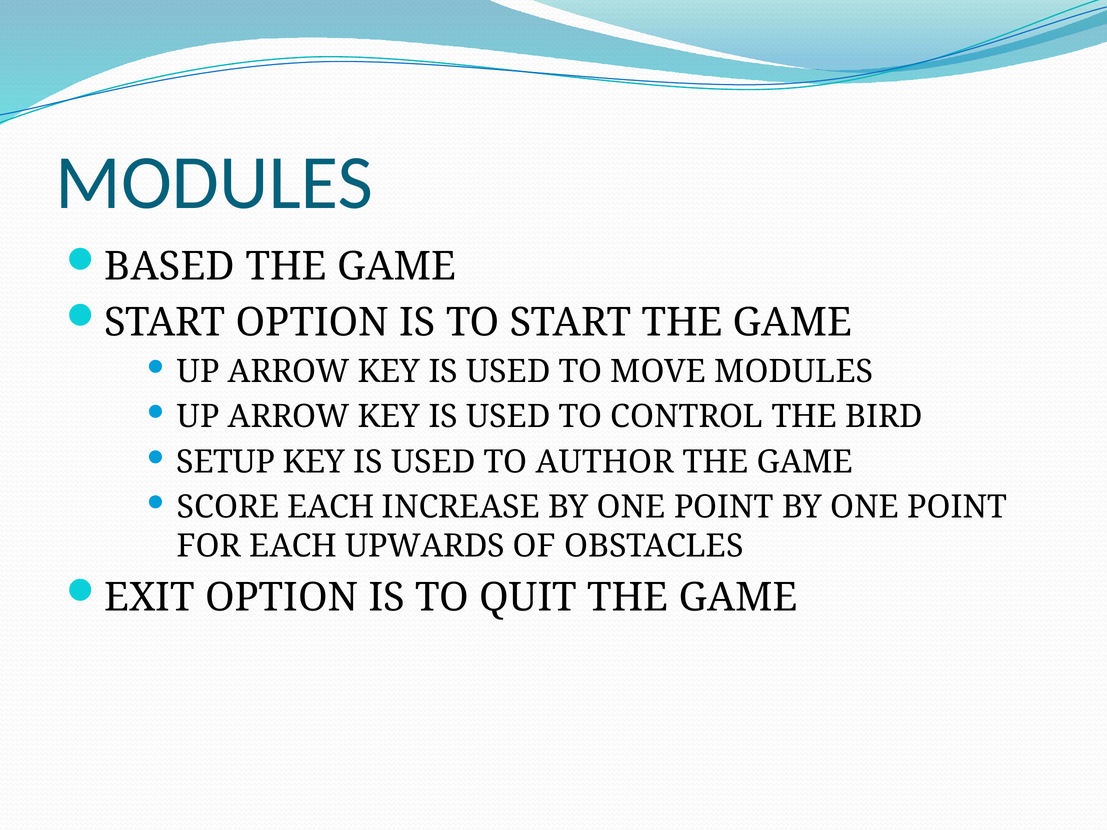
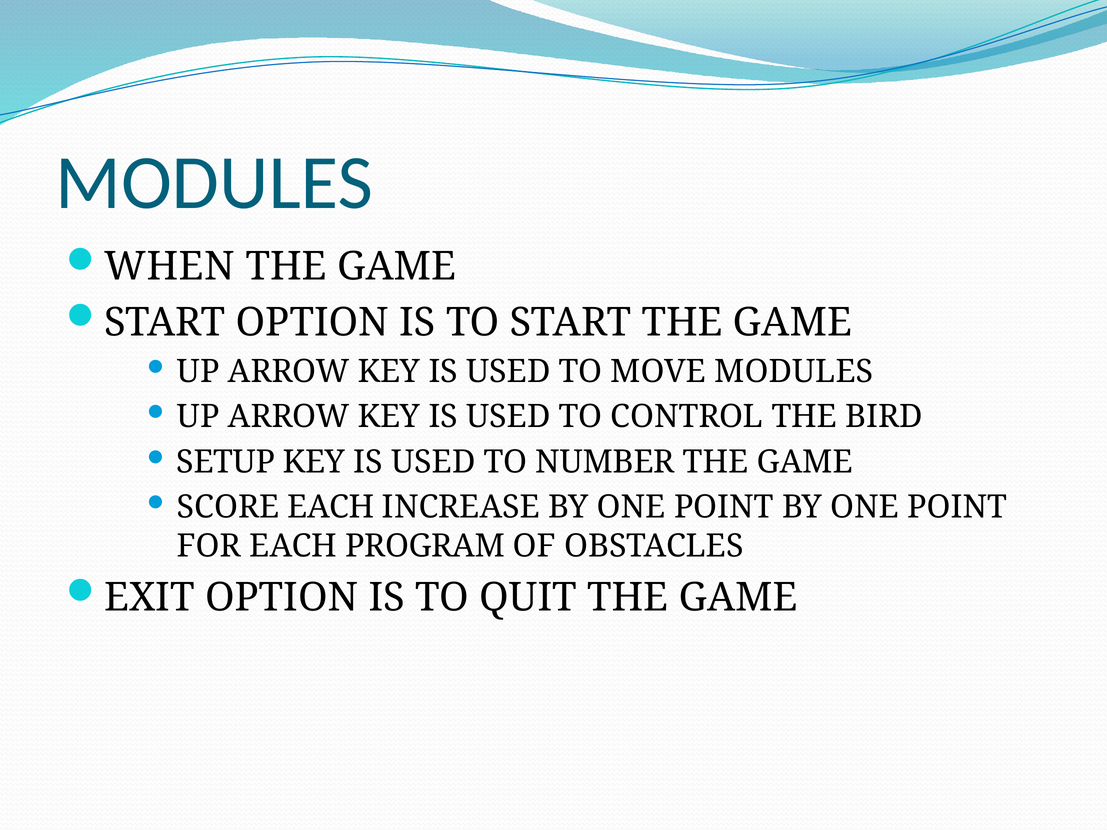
BASED: BASED -> WHEN
AUTHOR: AUTHOR -> NUMBER
UPWARDS: UPWARDS -> PROGRAM
